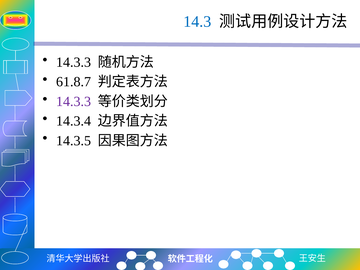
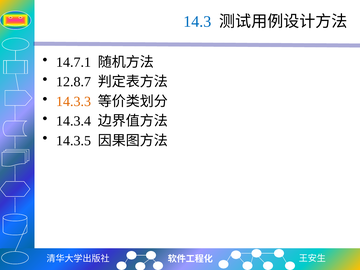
14.3.3 at (74, 62): 14.3.3 -> 14.7.1
61.8.7: 61.8.7 -> 12.8.7
14.3.3 at (74, 101) colour: purple -> orange
